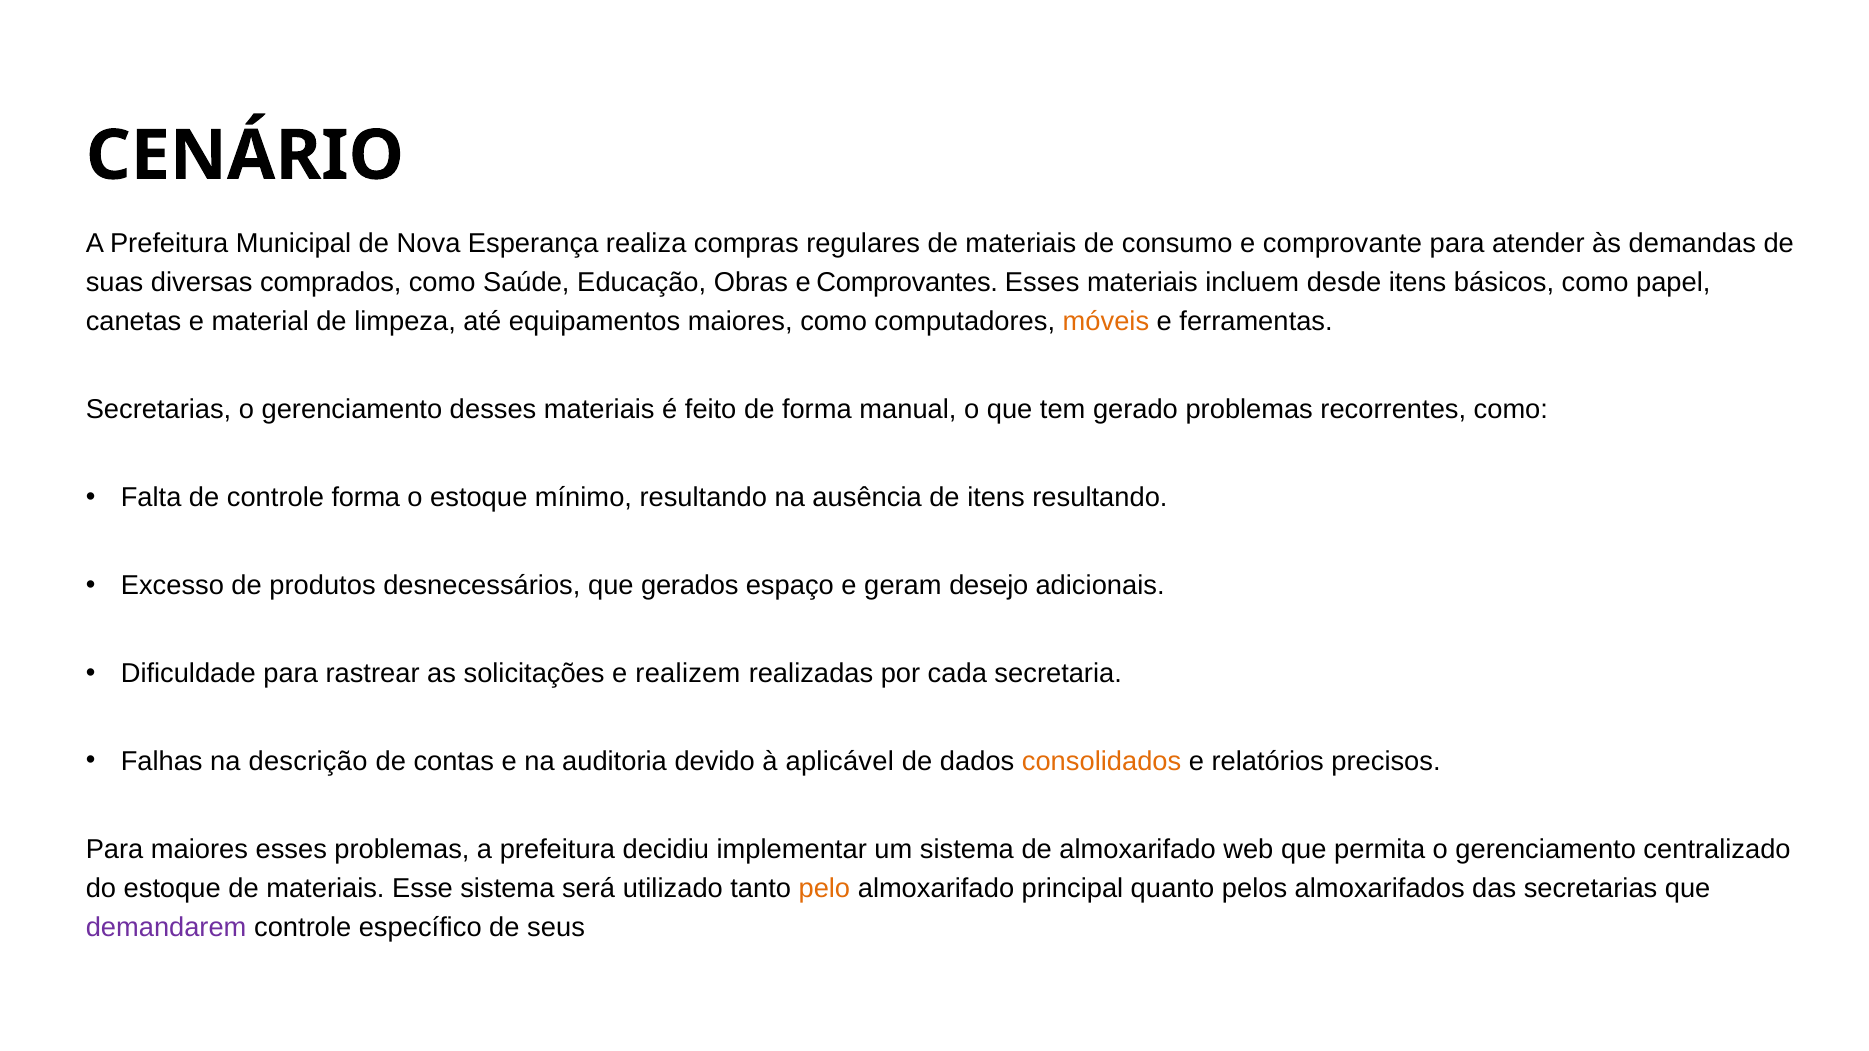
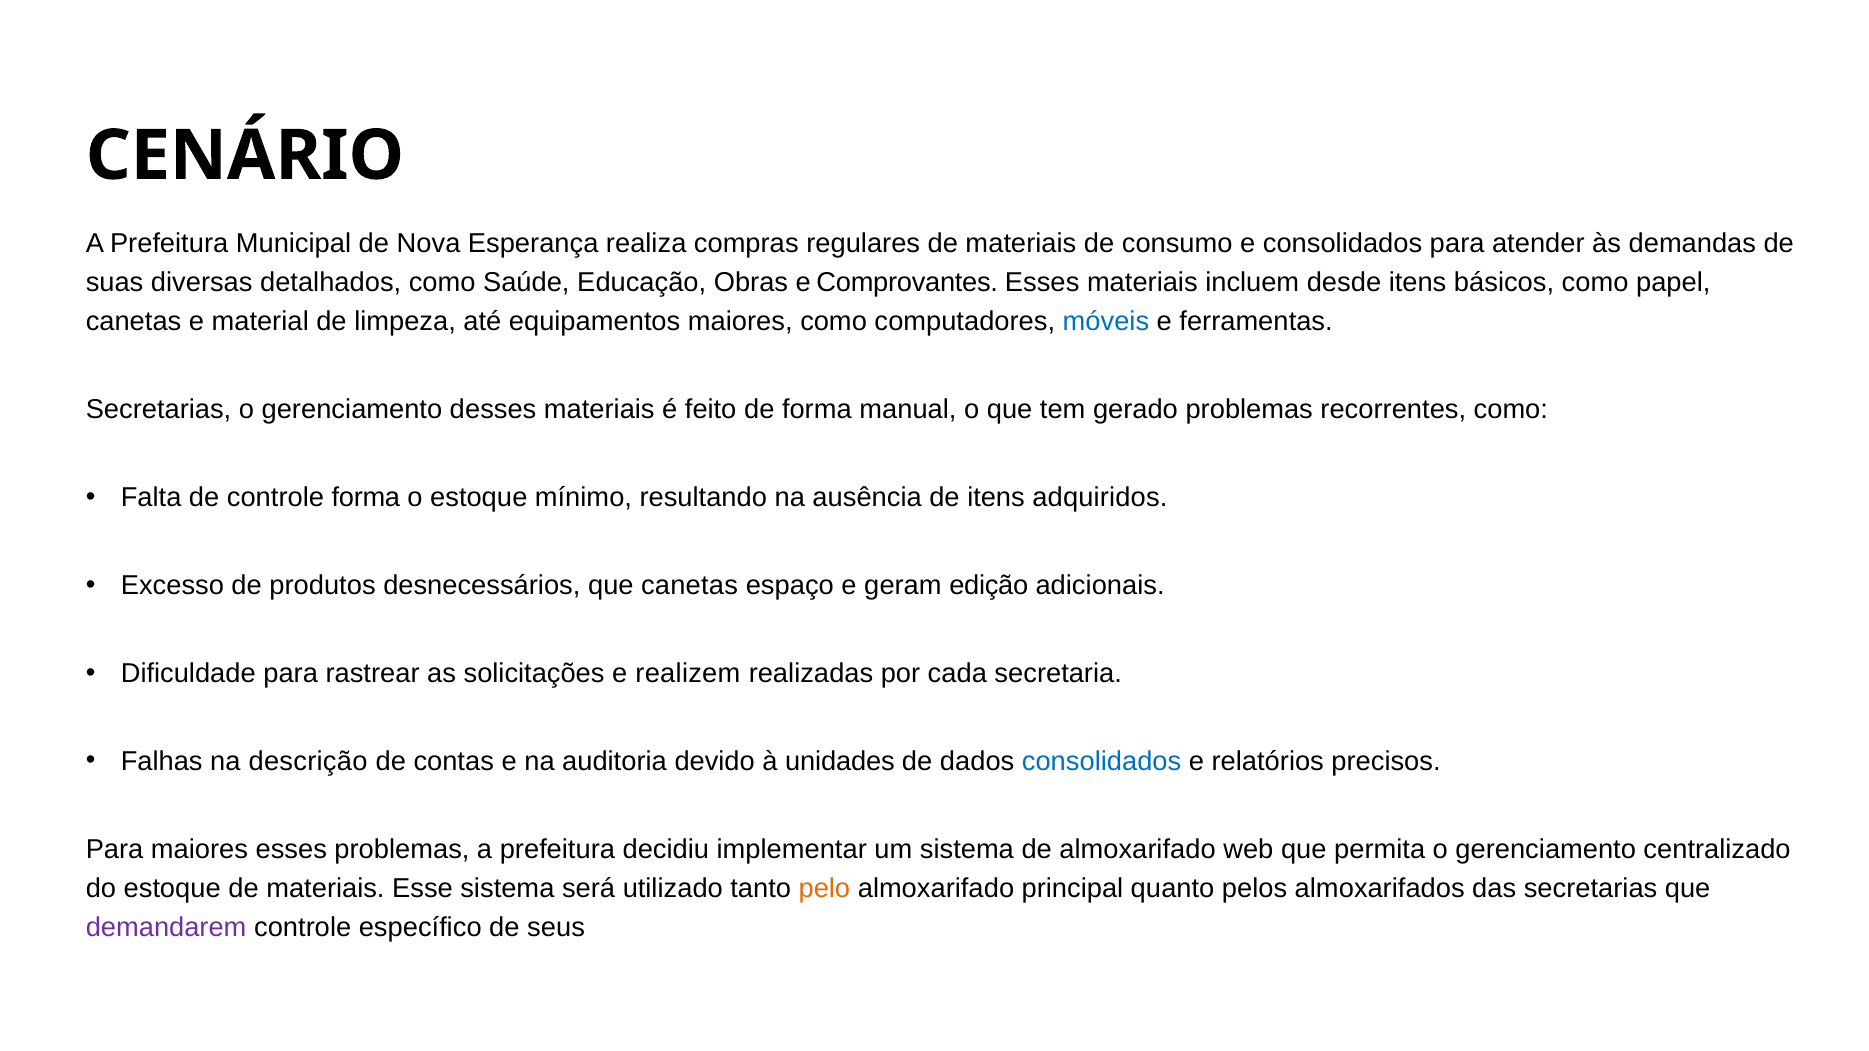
e comprovante: comprovante -> consolidados
comprados: comprados -> detalhados
móveis colour: orange -> blue
itens resultando: resultando -> adquiridos
que gerados: gerados -> canetas
desejo: desejo -> edição
aplicável: aplicável -> unidades
consolidados at (1102, 762) colour: orange -> blue
